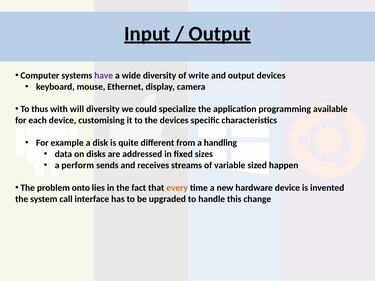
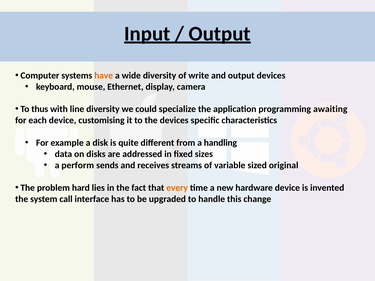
have colour: purple -> orange
will: will -> line
available: available -> awaiting
happen: happen -> original
onto: onto -> hard
